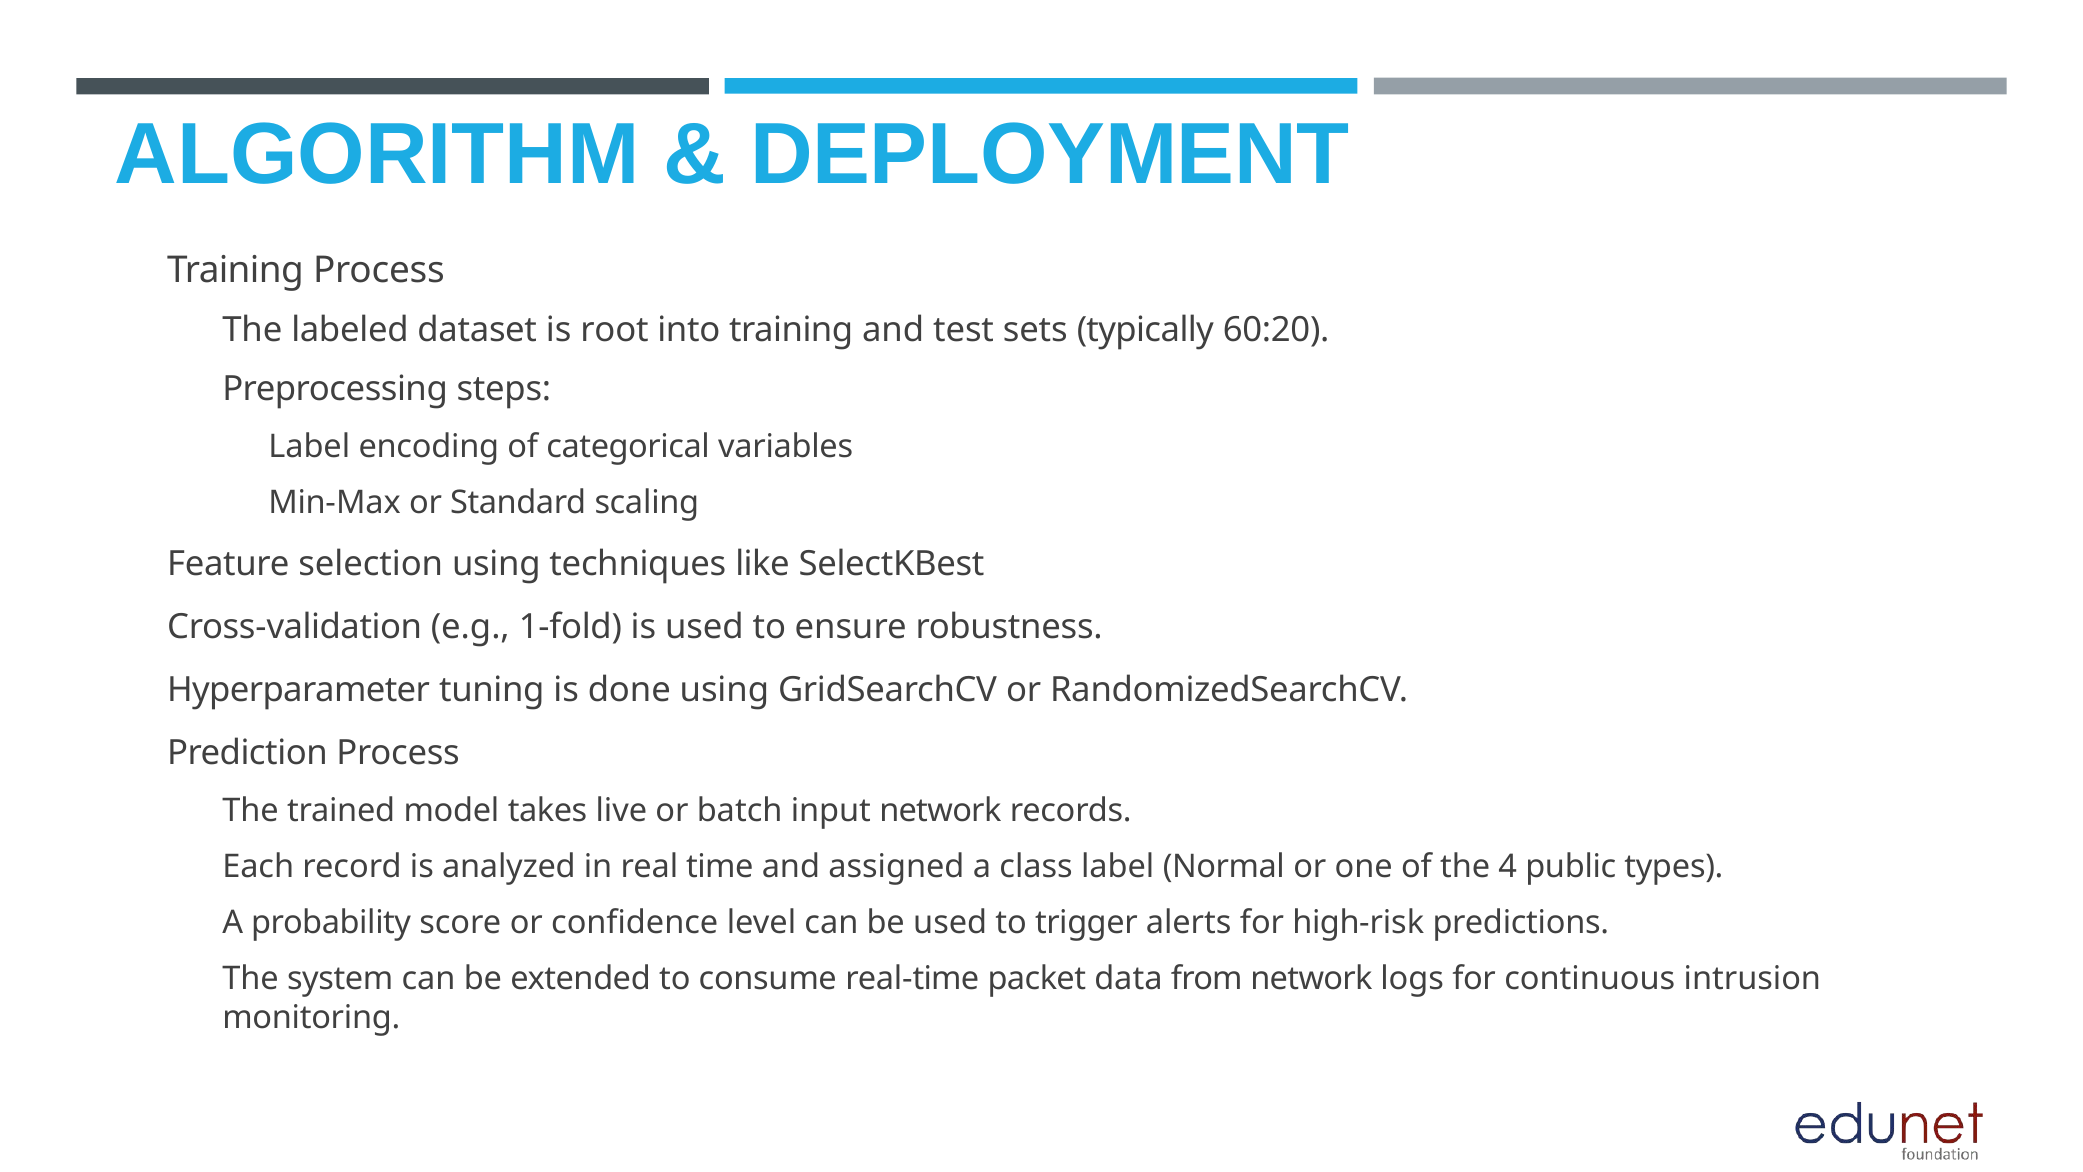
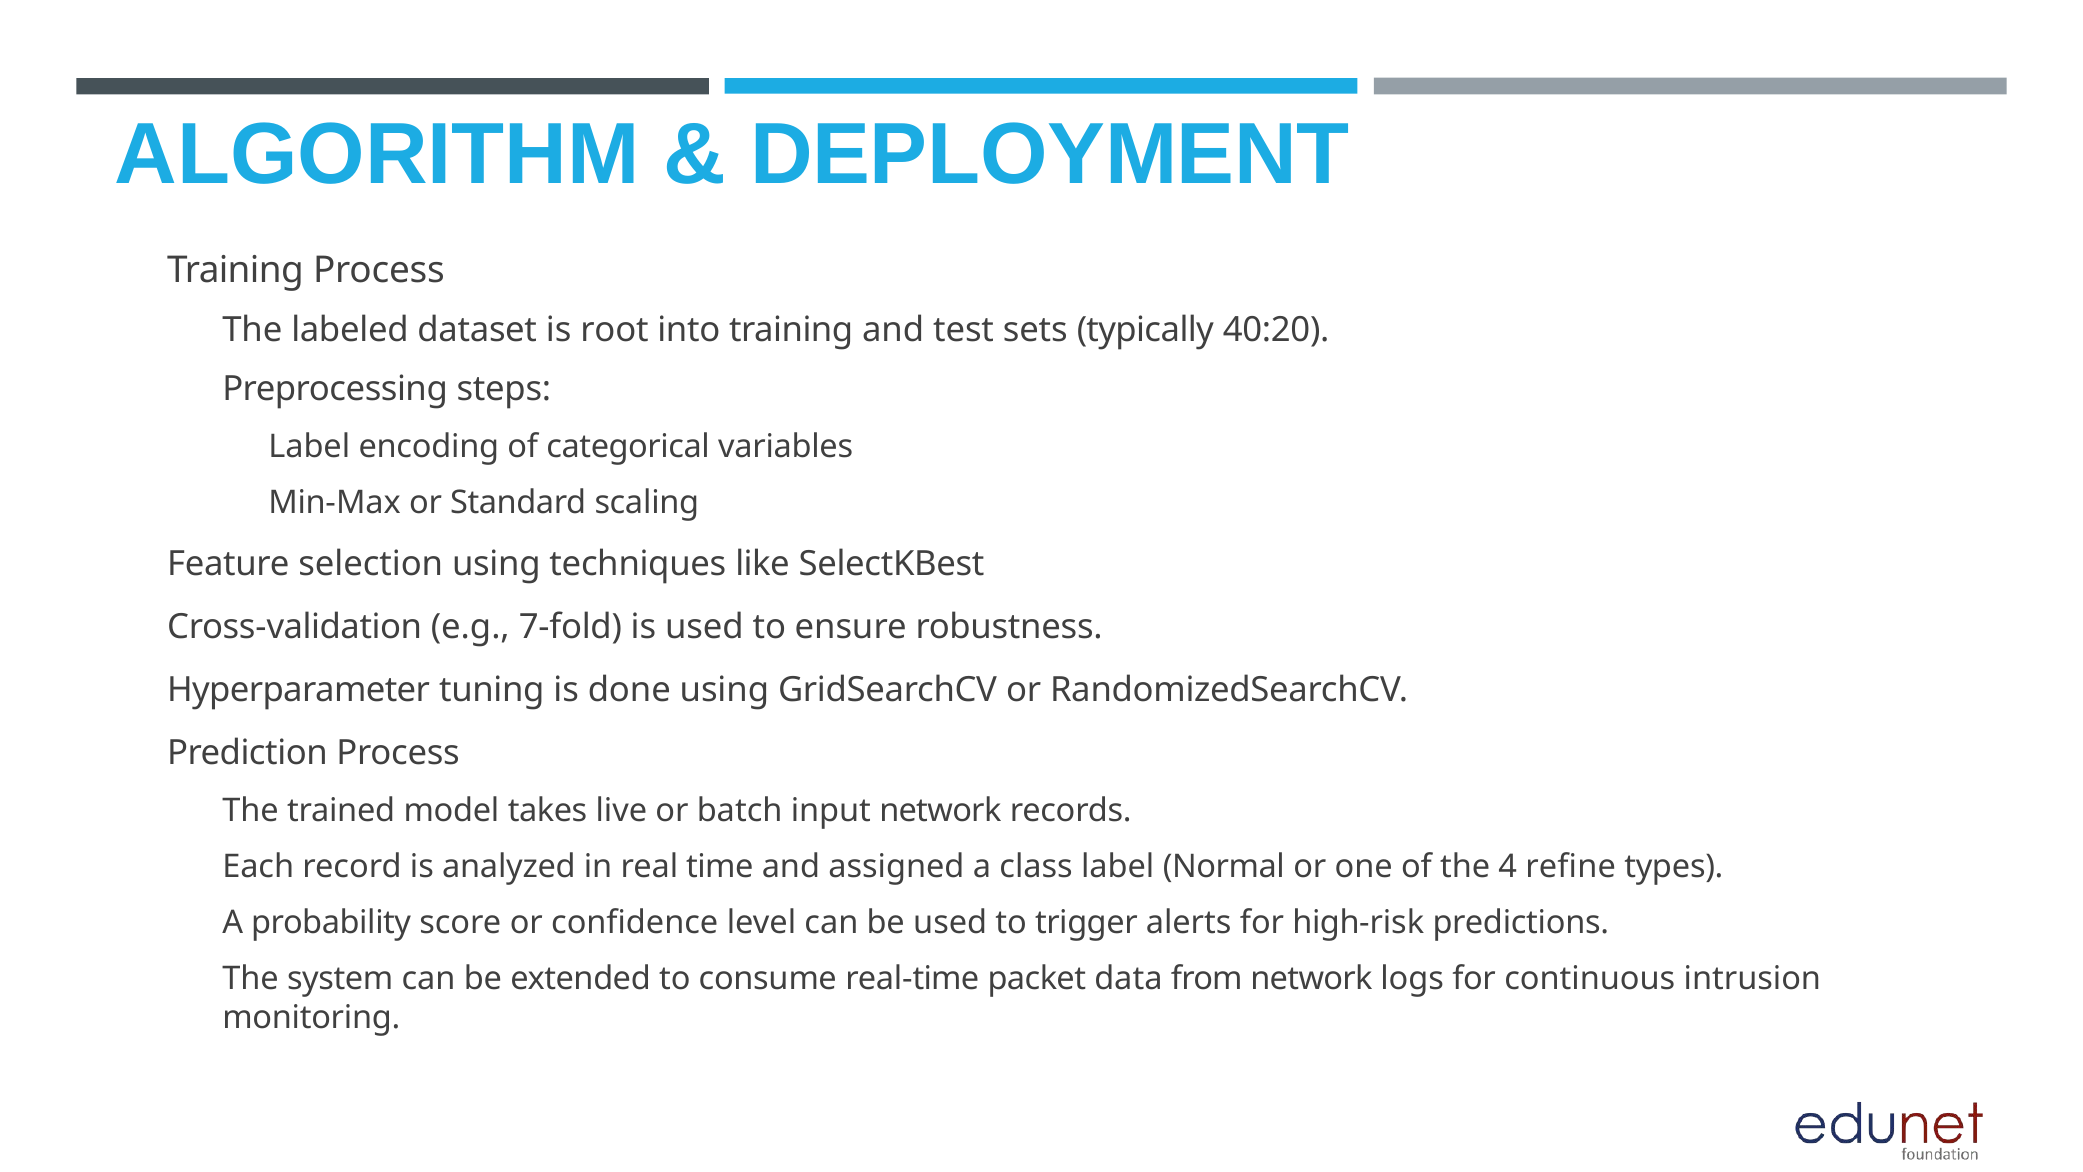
60:20: 60:20 -> 40:20
1-fold: 1-fold -> 7-fold
public: public -> refine
